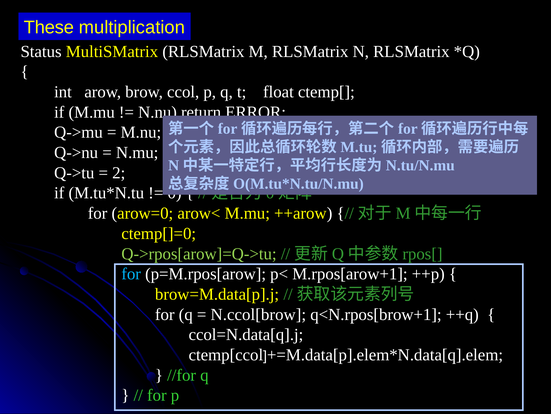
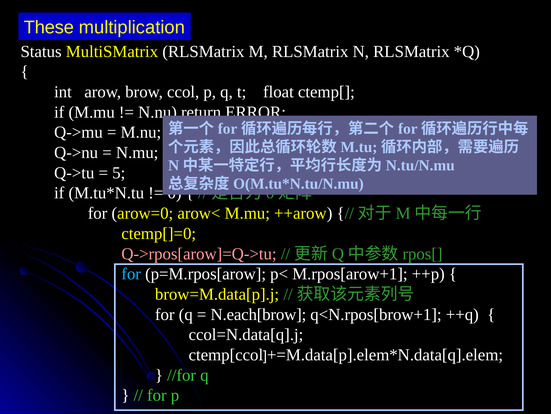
2: 2 -> 5
Q->rpos[arow]=Q->tu colour: light green -> pink
N.ccol[brow: N.ccol[brow -> N.each[brow
